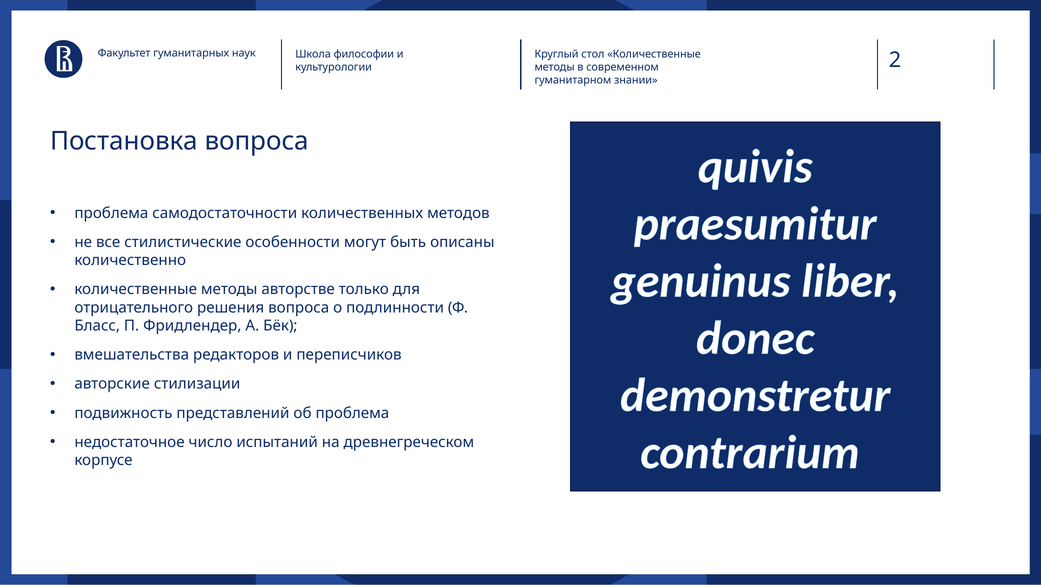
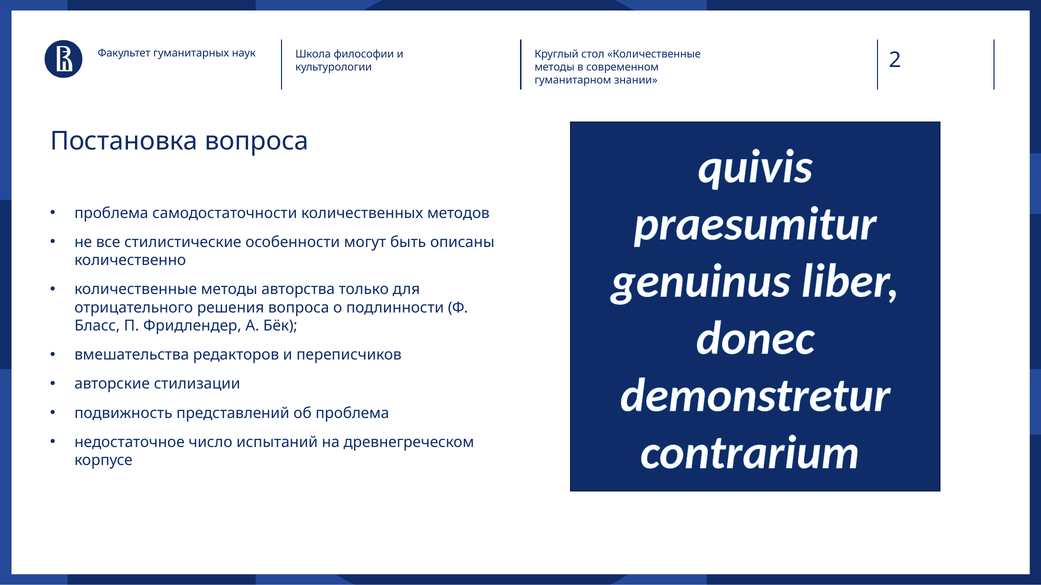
авторстве: авторстве -> авторства
